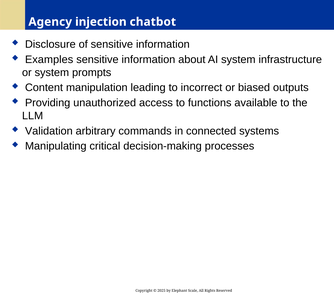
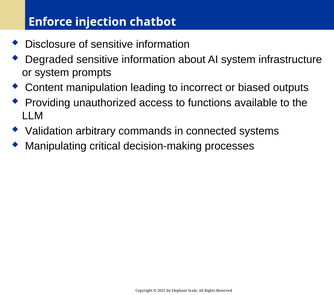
Agency: Agency -> Enforce
Examples: Examples -> Degraded
